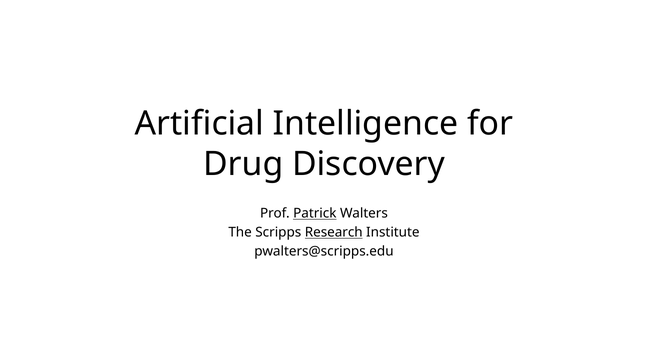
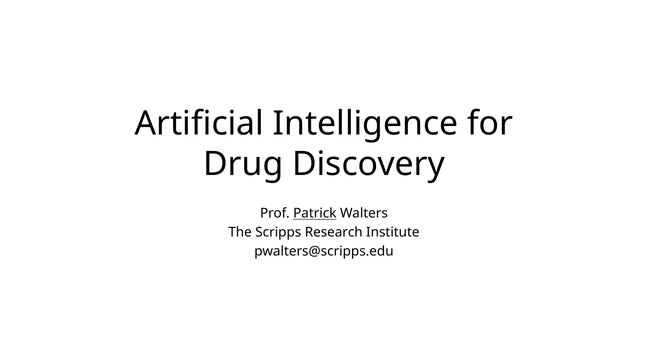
Research underline: present -> none
